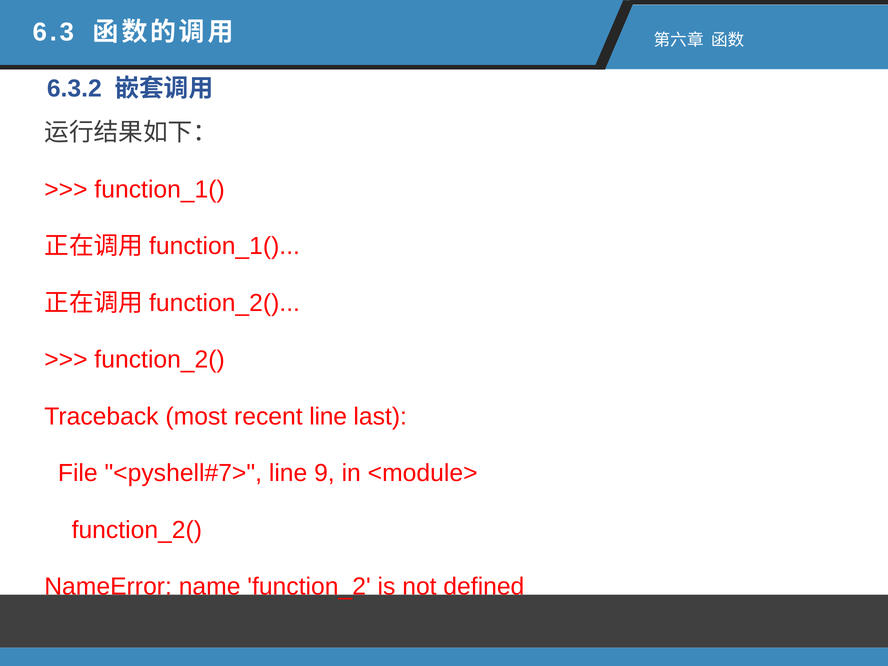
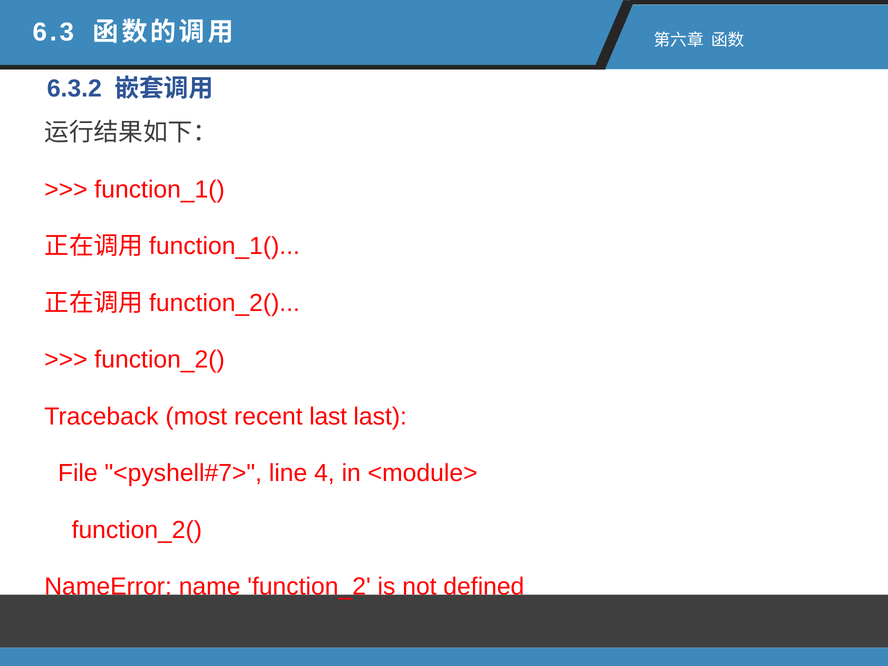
recent line: line -> last
9: 9 -> 4
